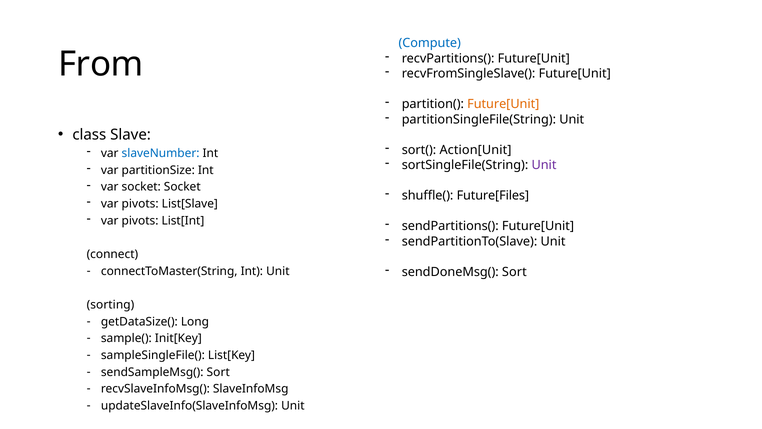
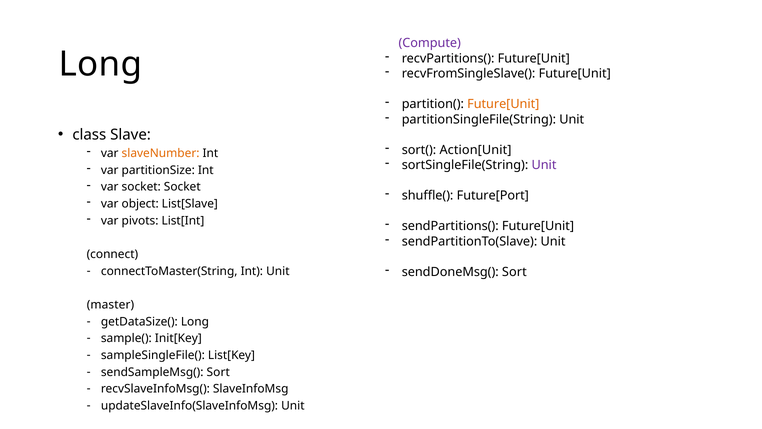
Compute colour: blue -> purple
From at (101, 64): From -> Long
slaveNumber colour: blue -> orange
Future[Files: Future[Files -> Future[Port
pivots at (140, 204): pivots -> object
sorting: sorting -> master
